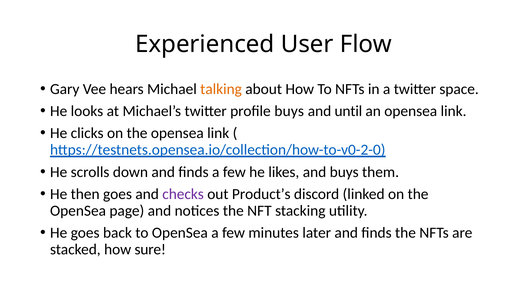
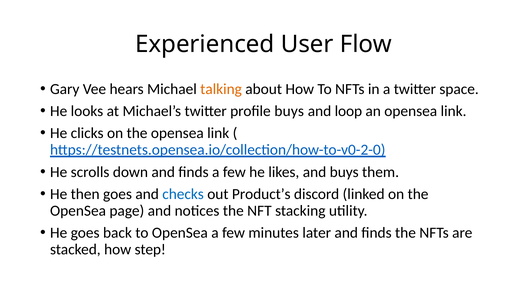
until: until -> loop
checks colour: purple -> blue
sure: sure -> step
